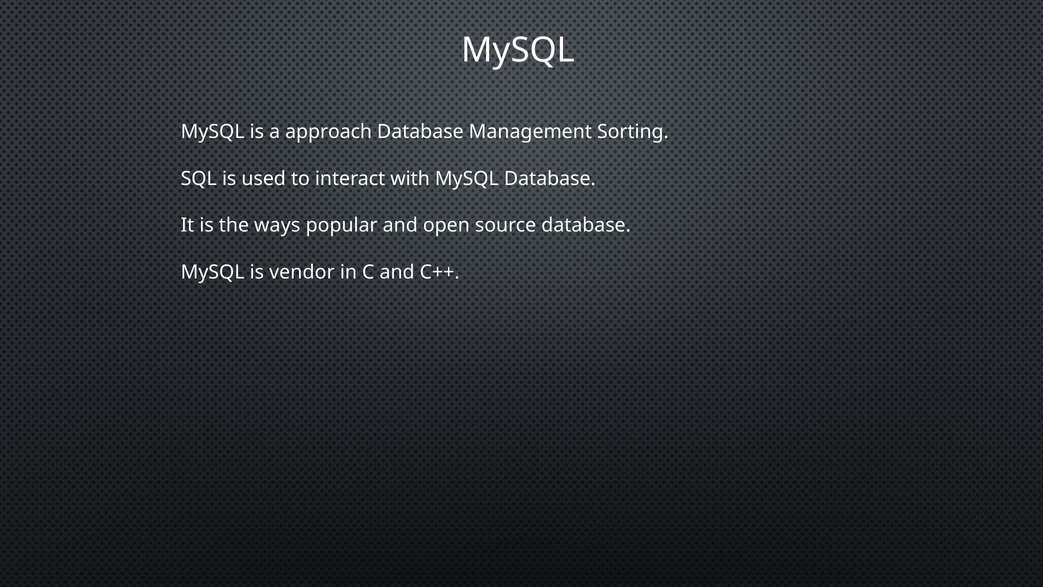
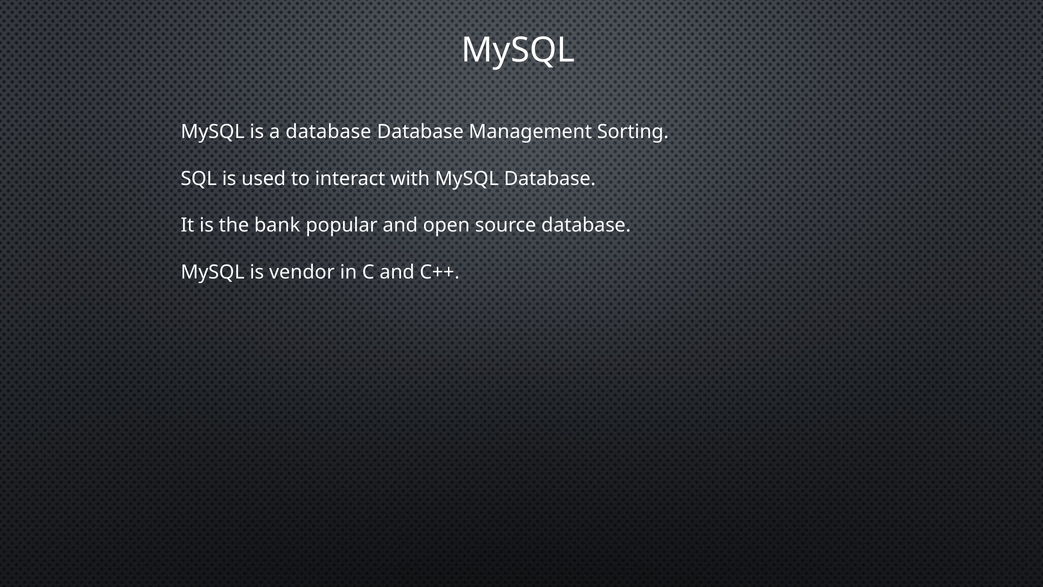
a approach: approach -> database
ways: ways -> bank
